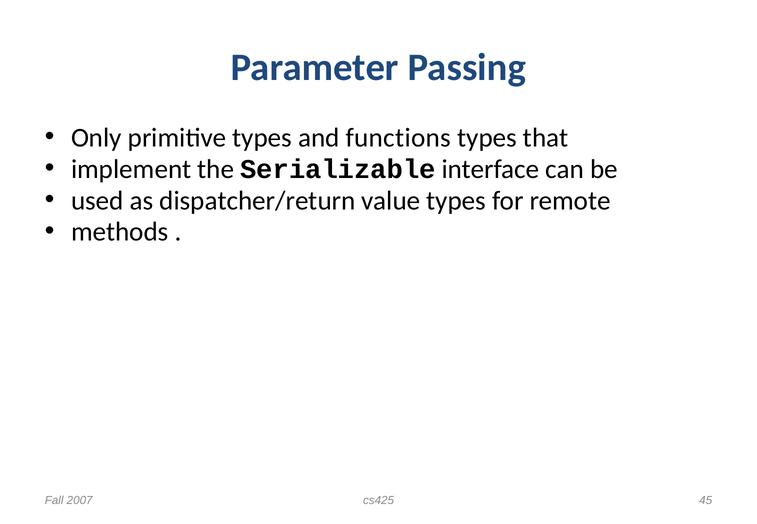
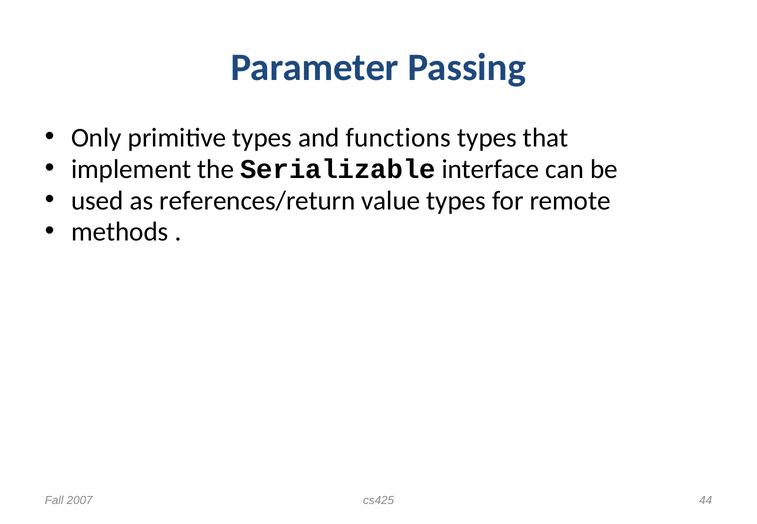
dispatcher/return: dispatcher/return -> references/return
45: 45 -> 44
